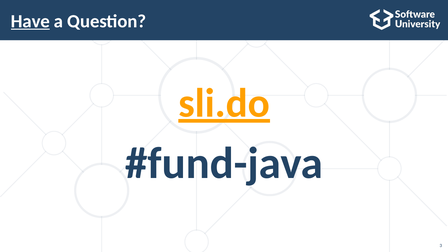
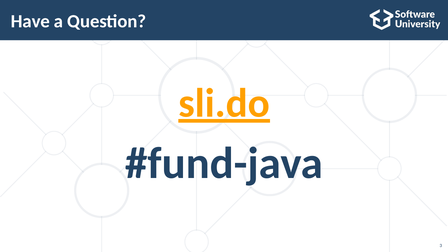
Have underline: present -> none
